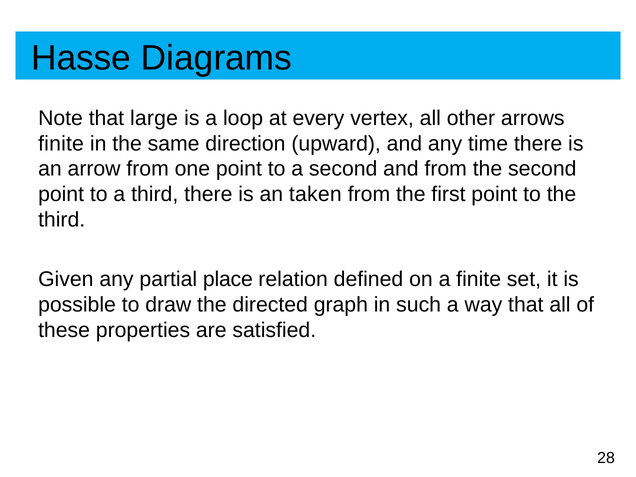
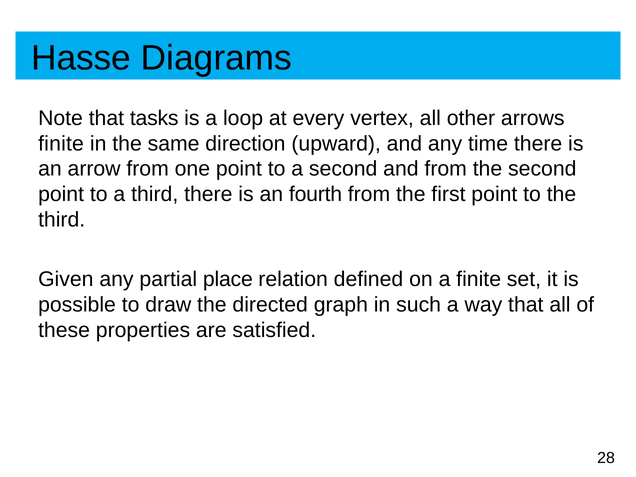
large: large -> tasks
taken: taken -> fourth
